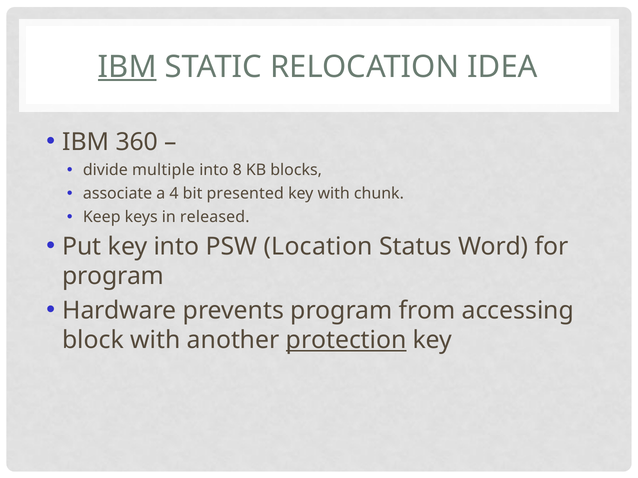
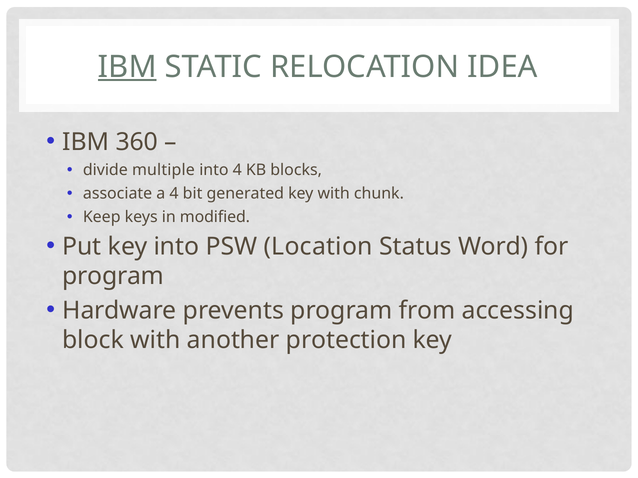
into 8: 8 -> 4
presented: presented -> generated
released: released -> modified
protection underline: present -> none
